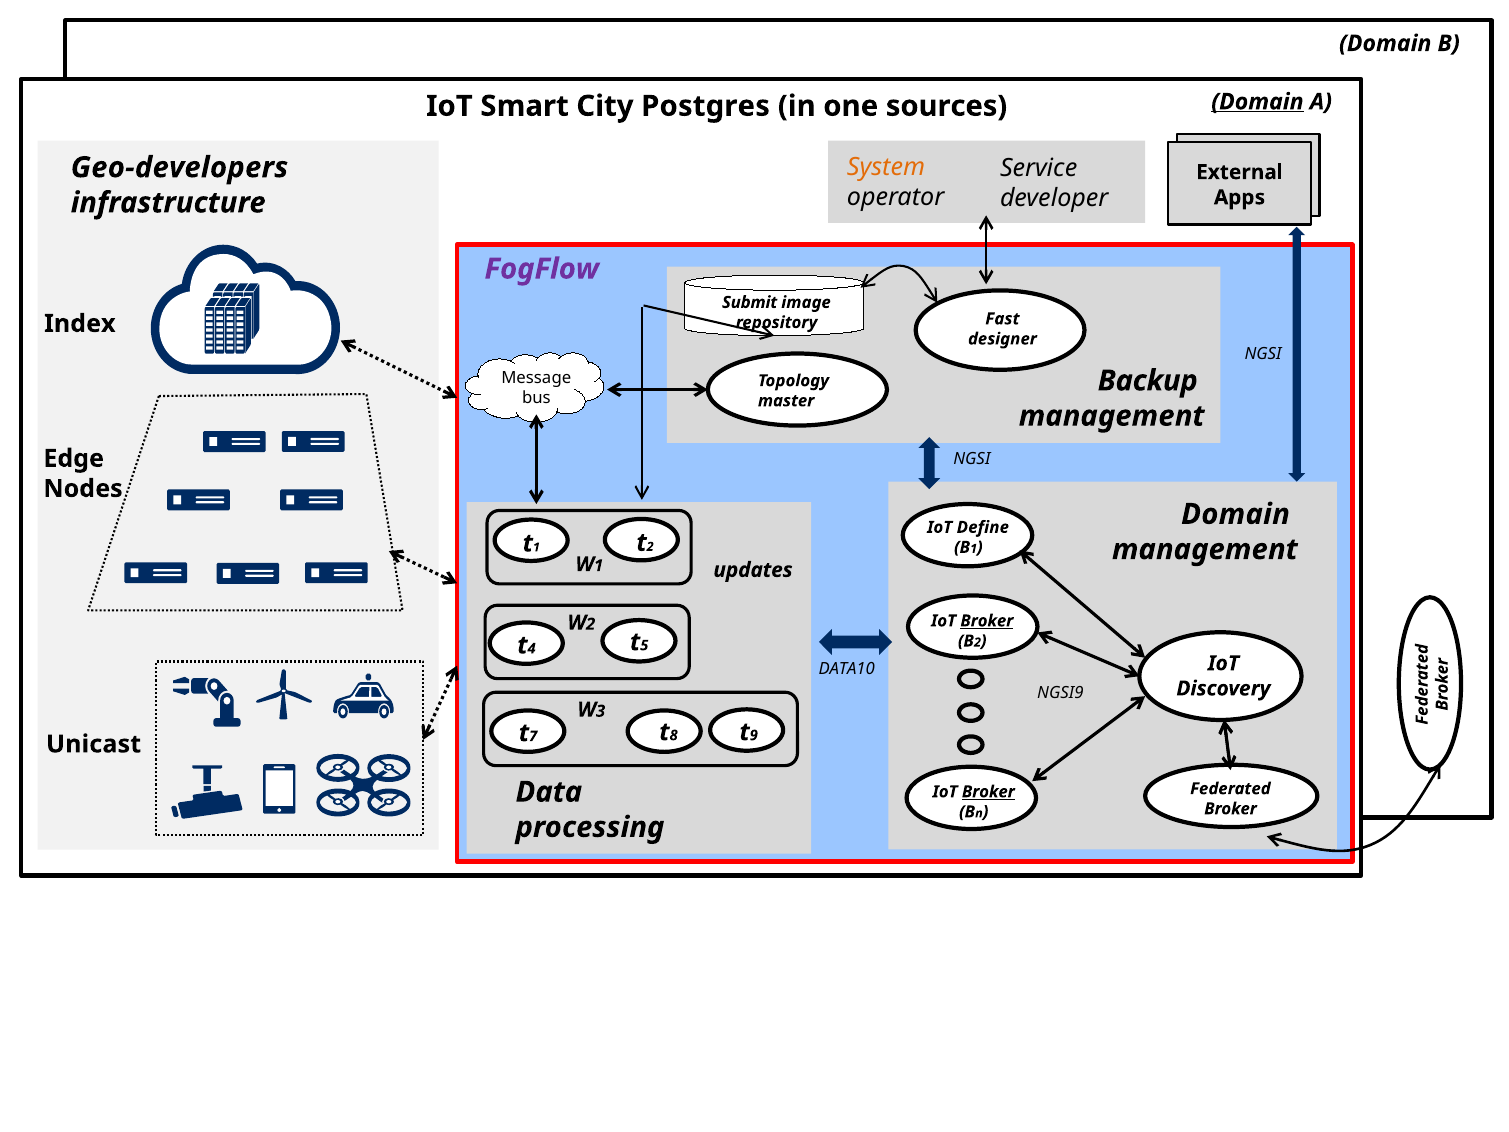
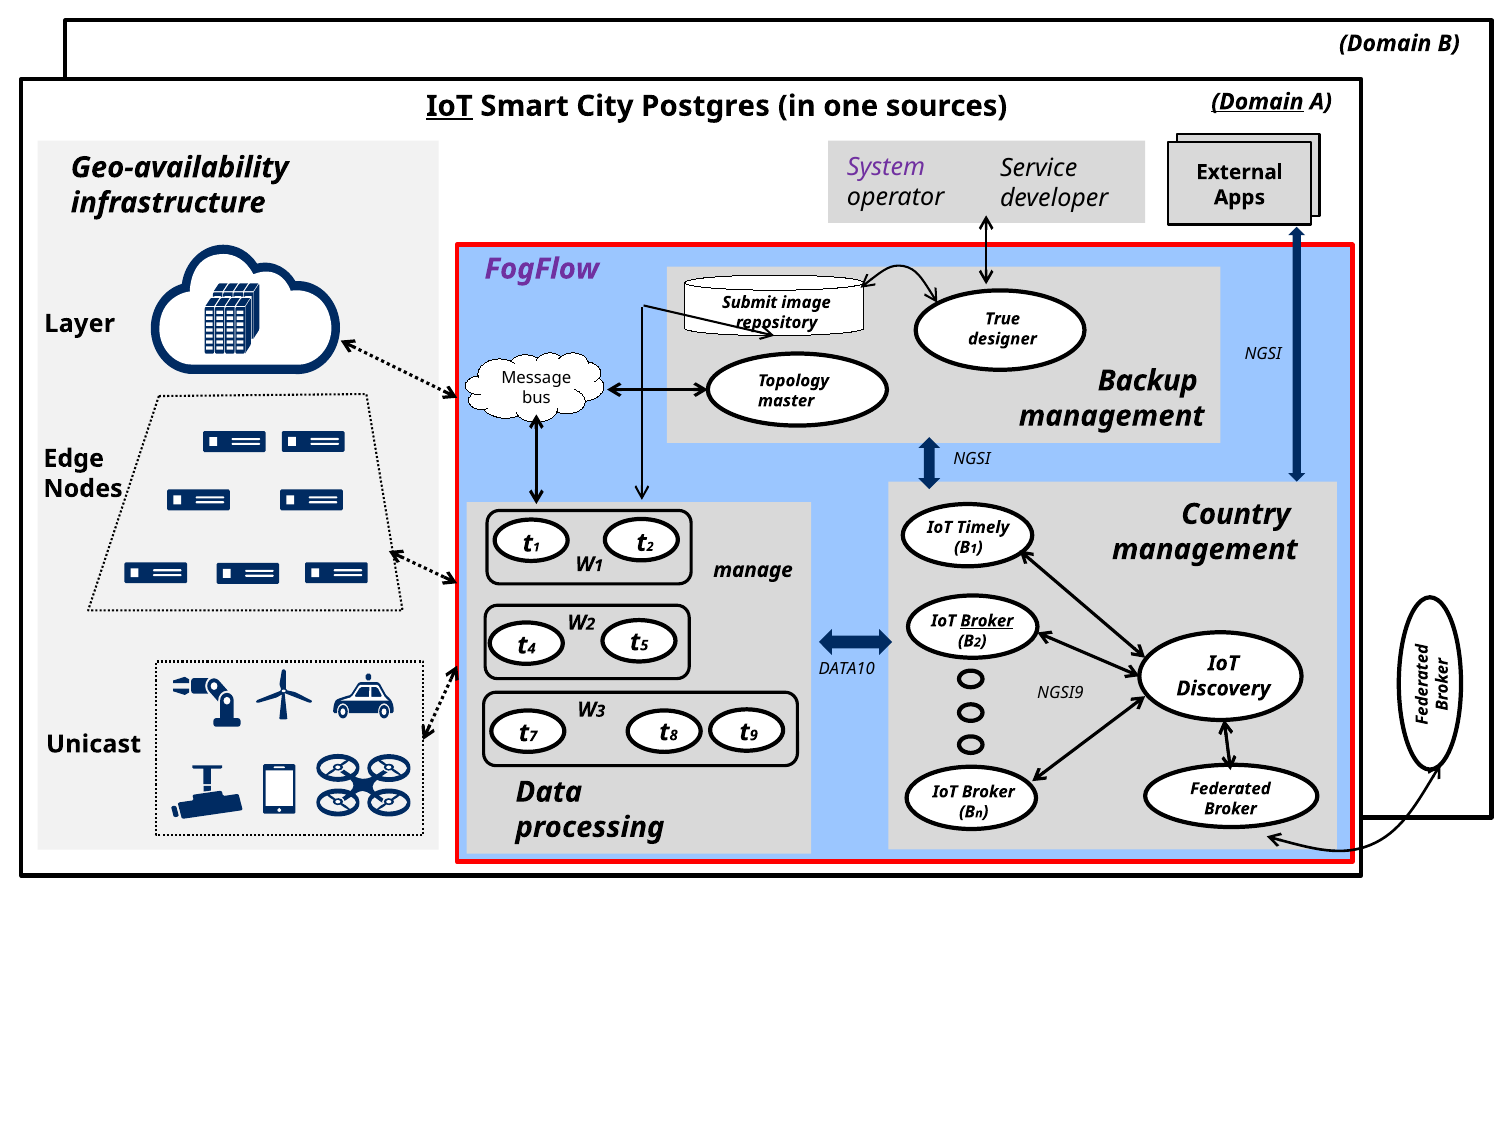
IoT at (449, 106) underline: none -> present
System colour: orange -> purple
Geo-developers: Geo-developers -> Geo-availability
Fast: Fast -> True
Index: Index -> Layer
Domain at (1236, 514): Domain -> Country
Define: Define -> Timely
updates: updates -> manage
Broker at (988, 792) underline: present -> none
